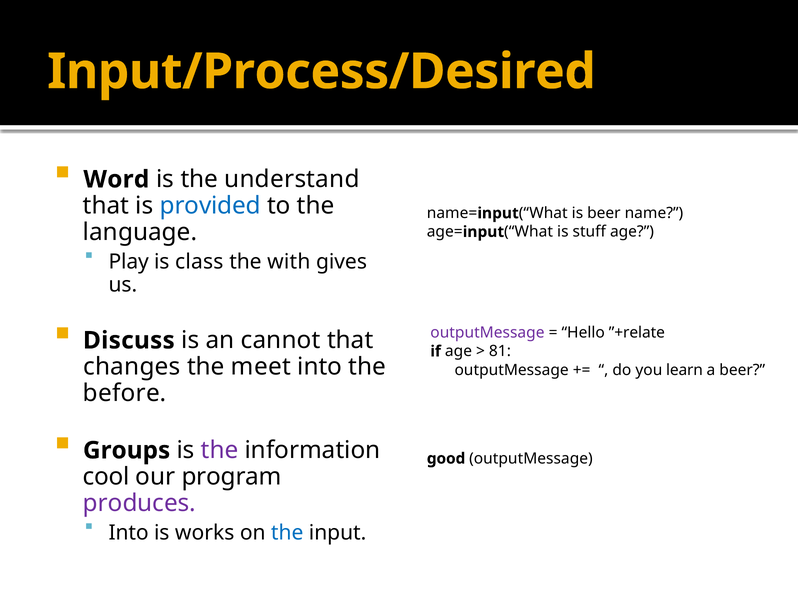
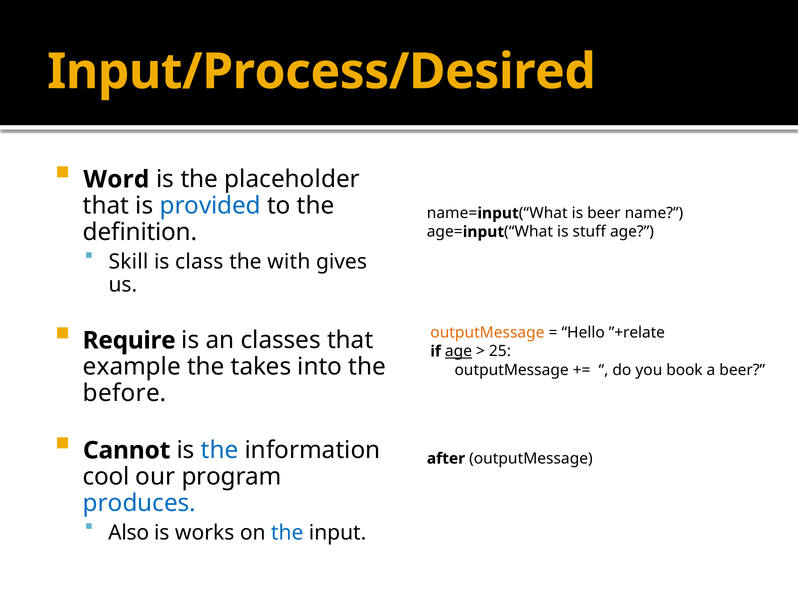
understand: understand -> placeholder
language: language -> definition
Play: Play -> Skill
Discuss: Discuss -> Require
cannot: cannot -> classes
outputMessage at (487, 332) colour: purple -> orange
age at (459, 351) underline: none -> present
81: 81 -> 25
changes: changes -> example
meet: meet -> takes
learn: learn -> book
Groups: Groups -> Cannot
the at (220, 450) colour: purple -> blue
good: good -> after
produces colour: purple -> blue
Into at (129, 532): Into -> Also
